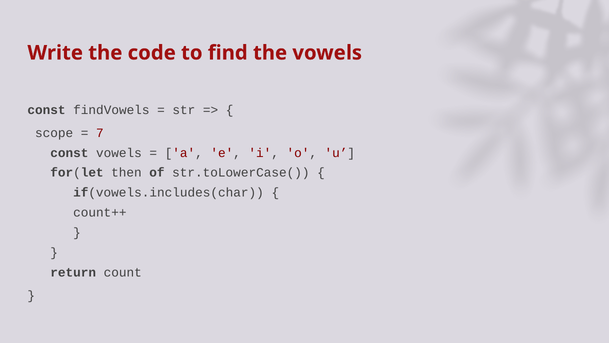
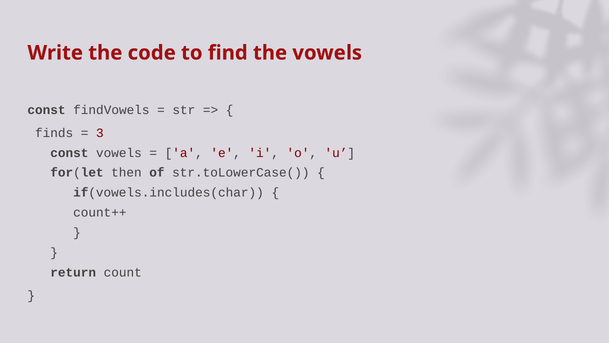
scope: scope -> finds
7: 7 -> 3
